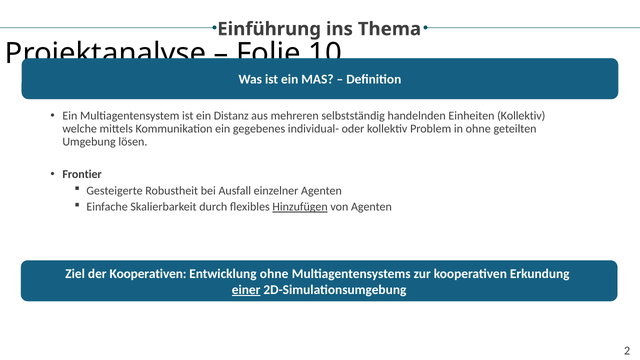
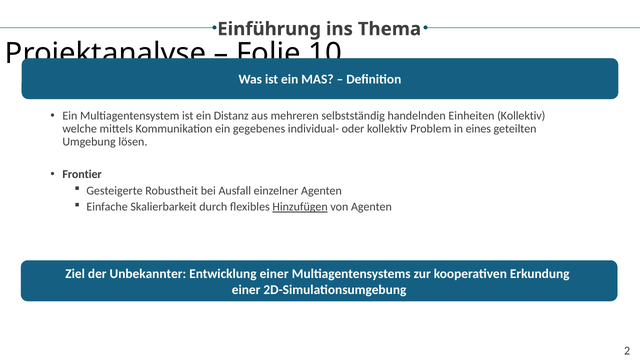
in ohne: ohne -> eines
der Kooperativen: Kooperativen -> Unbekannter
Entwicklung ohne: ohne -> einer
einer at (246, 290) underline: present -> none
